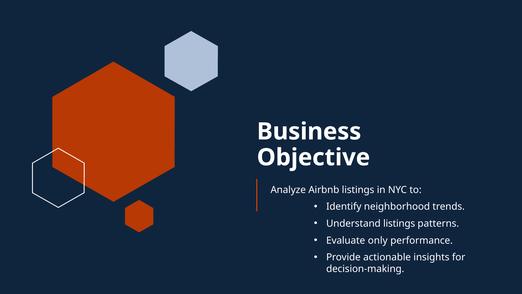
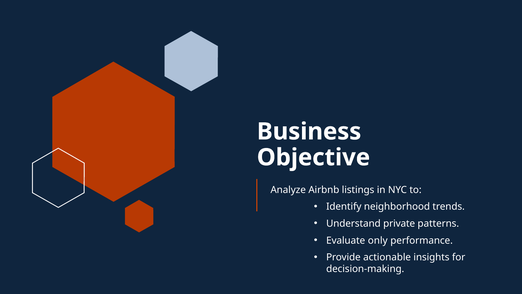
Understand listings: listings -> private
